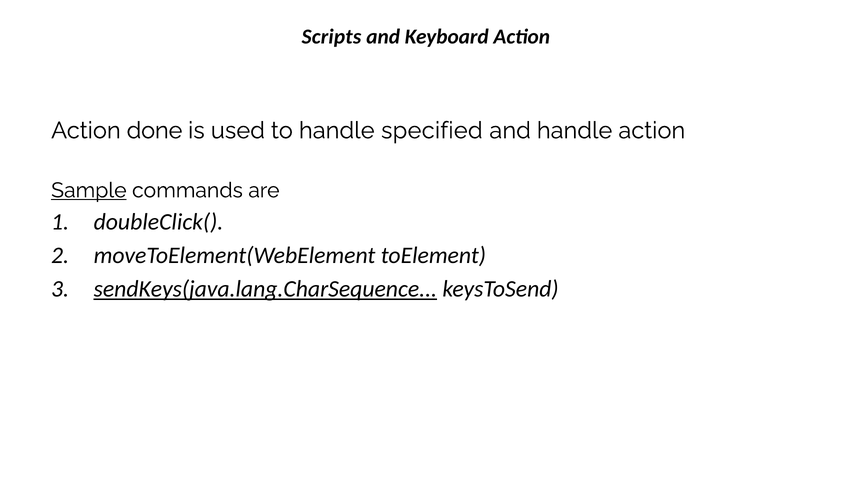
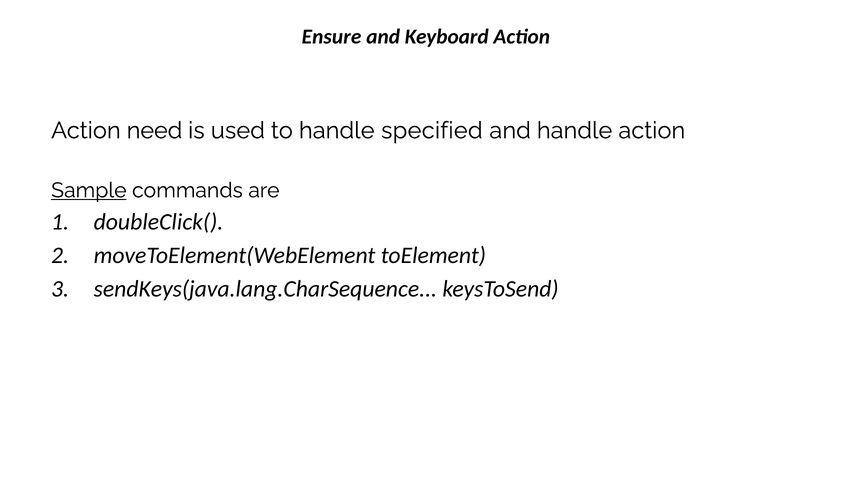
Scripts: Scripts -> Ensure
done: done -> need
sendKeys(java.lang.CharSequence underline: present -> none
